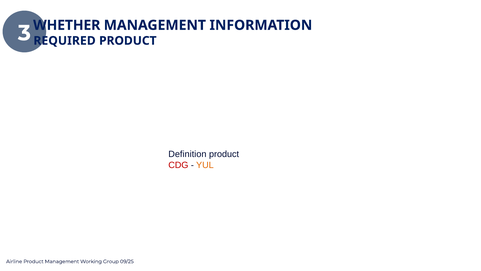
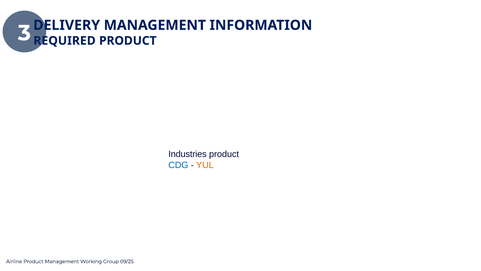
WHETHER: WHETHER -> DELIVERY
Definition: Definition -> Industries
CDG colour: red -> blue
